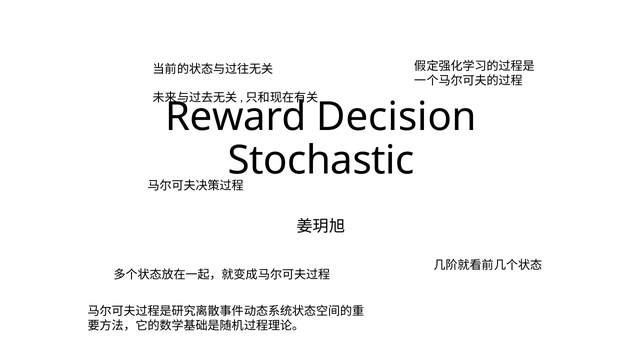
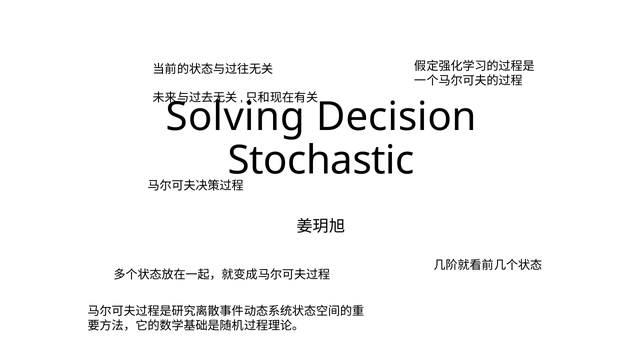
Reward: Reward -> Solving
